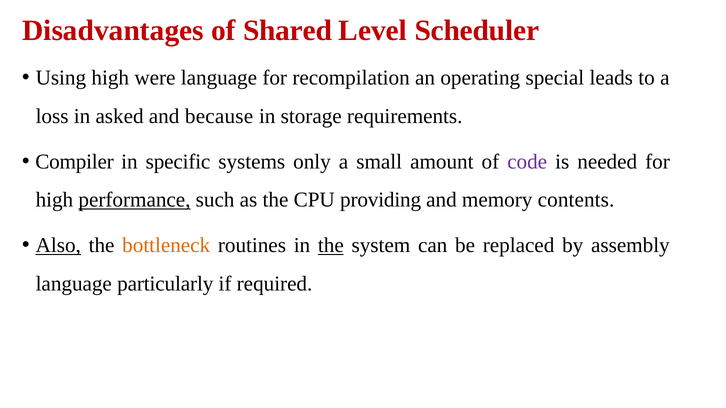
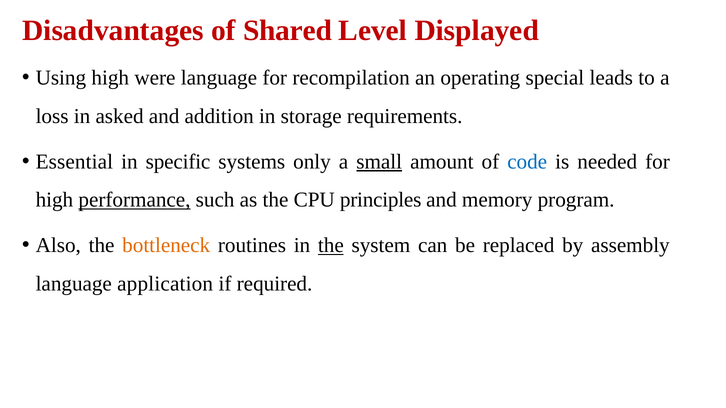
Scheduler: Scheduler -> Displayed
because: because -> addition
Compiler: Compiler -> Essential
small underline: none -> present
code colour: purple -> blue
providing: providing -> principles
contents: contents -> program
Also underline: present -> none
particularly: particularly -> application
